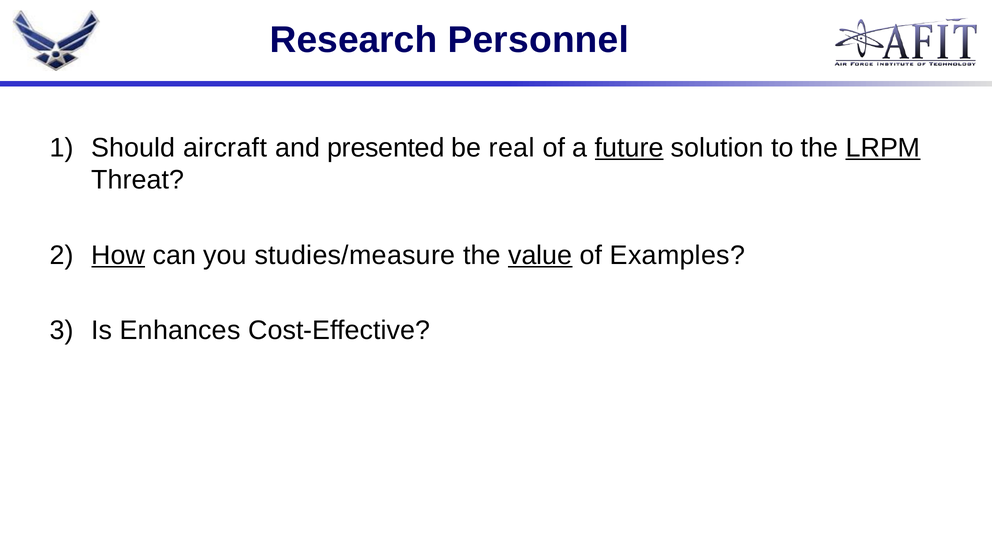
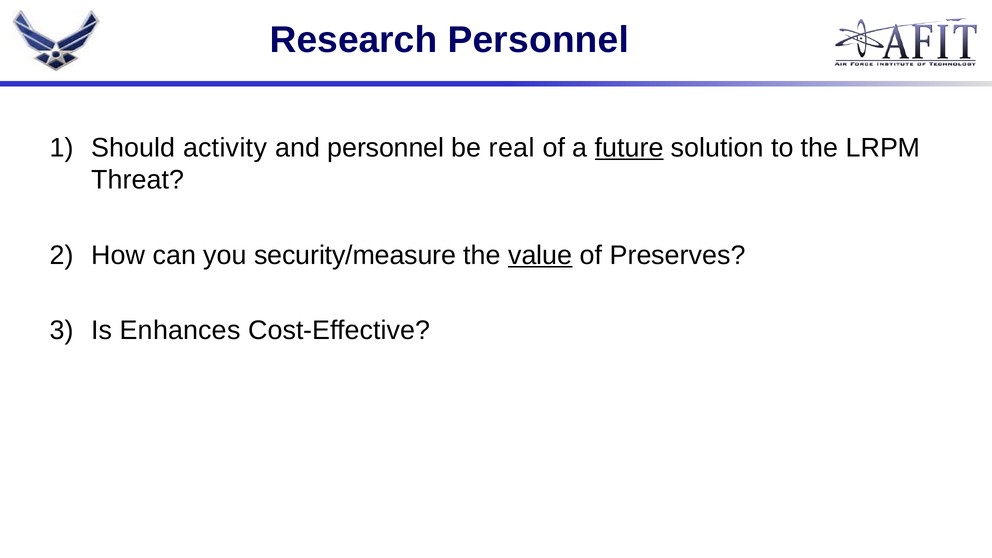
aircraft: aircraft -> activity
and presented: presented -> personnel
LRPM underline: present -> none
How underline: present -> none
studies/measure: studies/measure -> security/measure
Examples: Examples -> Preserves
